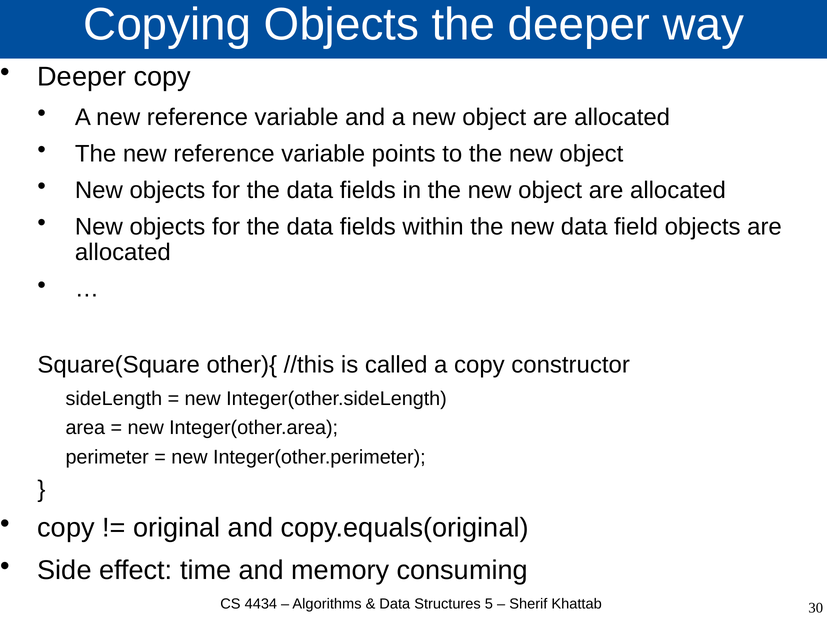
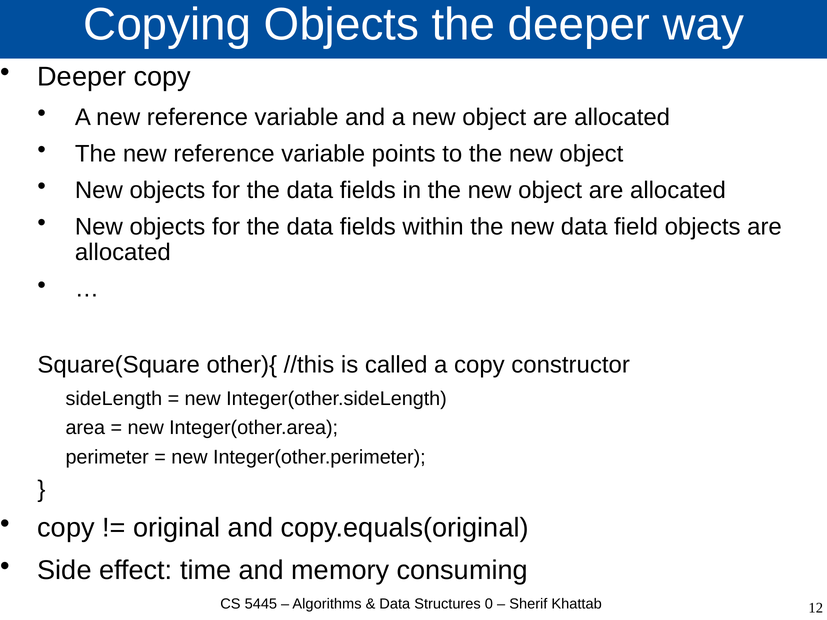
4434: 4434 -> 5445
5: 5 -> 0
30: 30 -> 12
